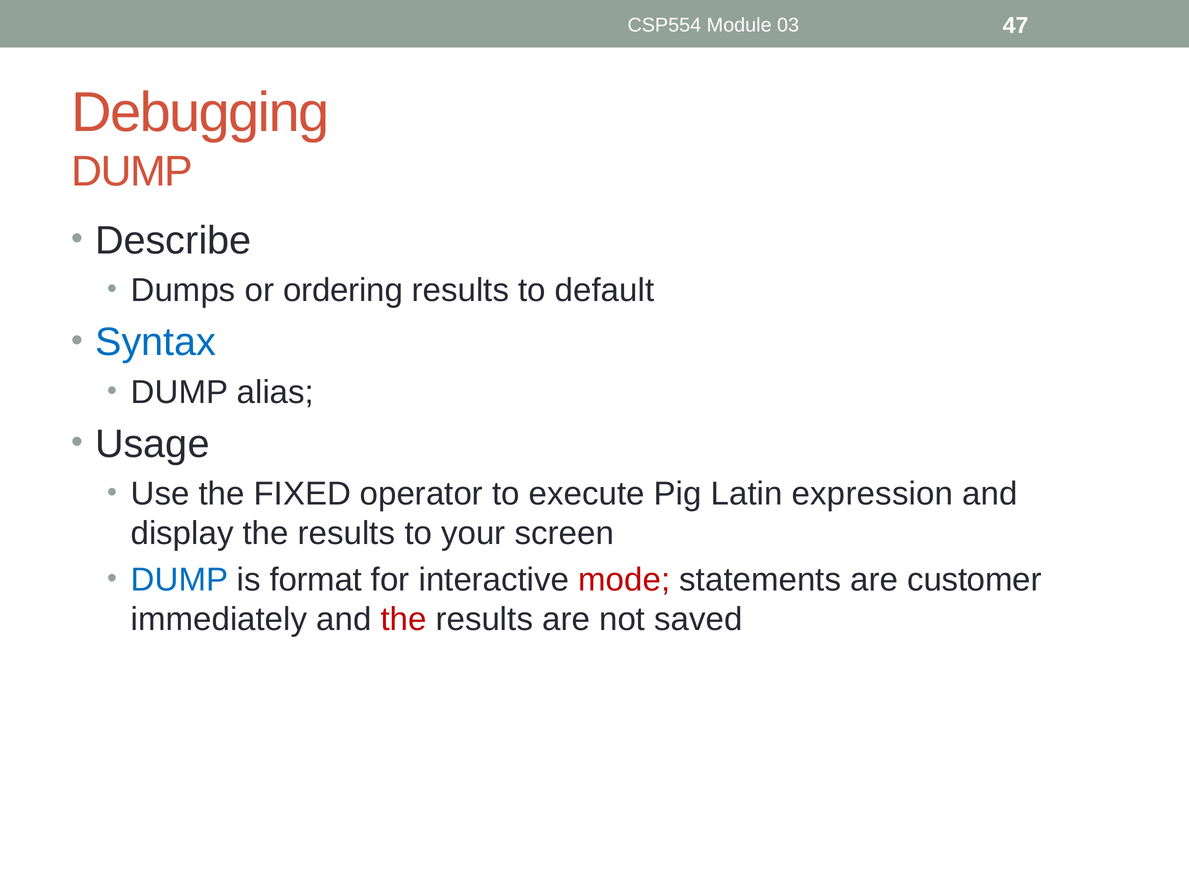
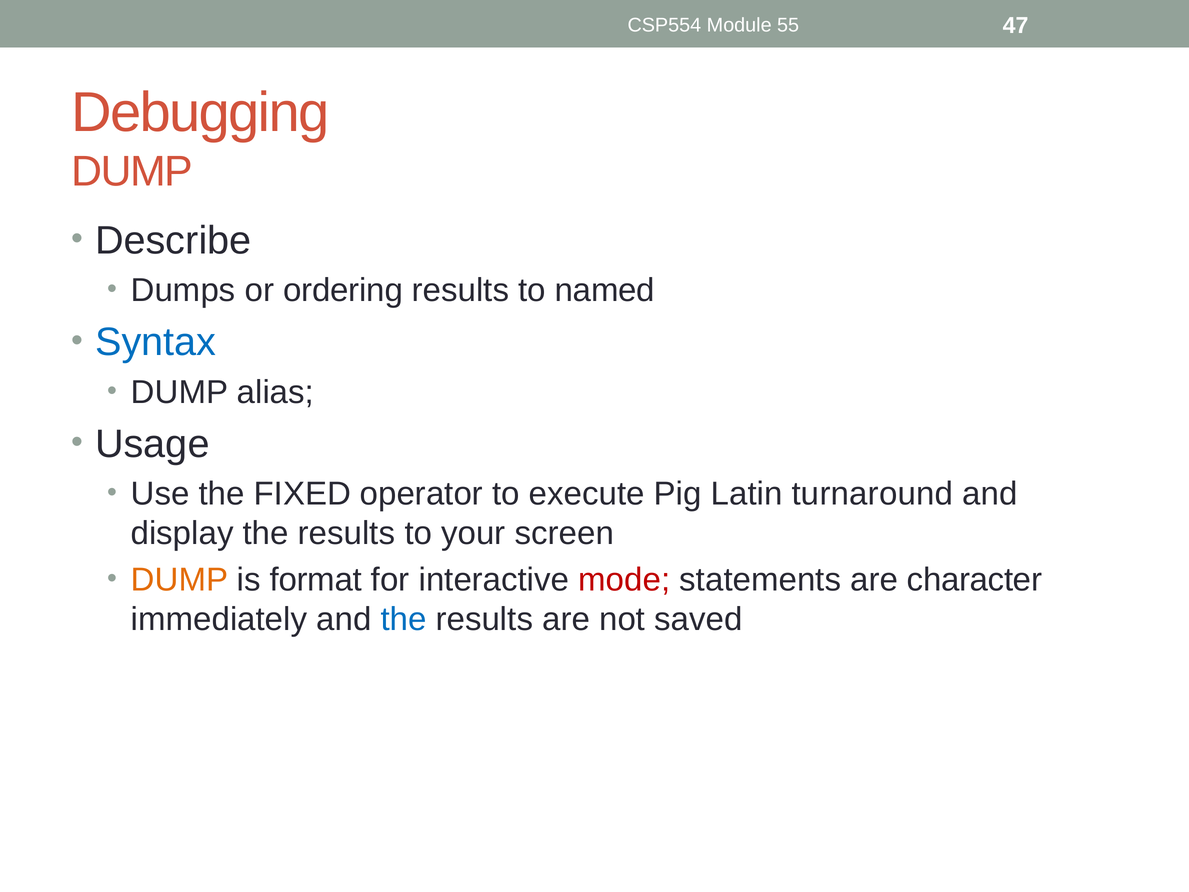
03: 03 -> 55
default: default -> named
expression: expression -> turnaround
DUMP at (179, 580) colour: blue -> orange
customer: customer -> character
the at (404, 619) colour: red -> blue
